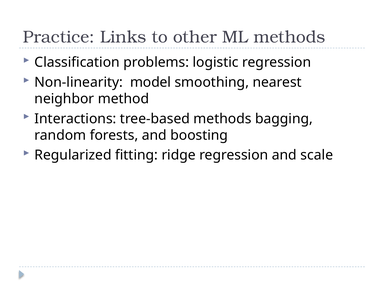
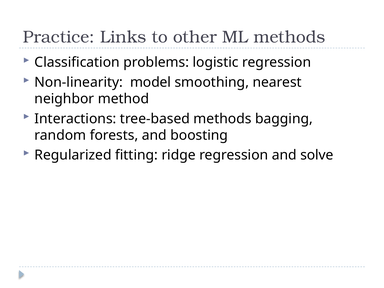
scale: scale -> solve
